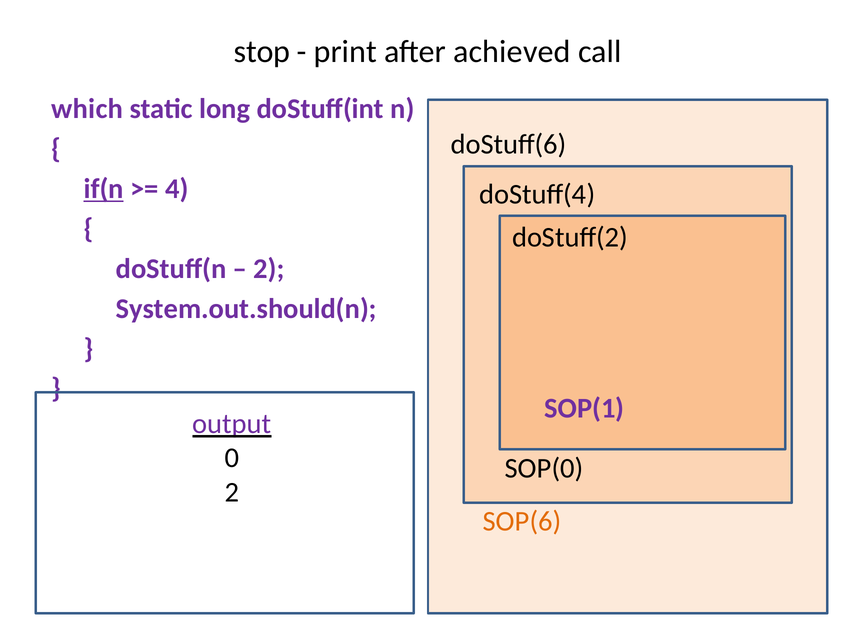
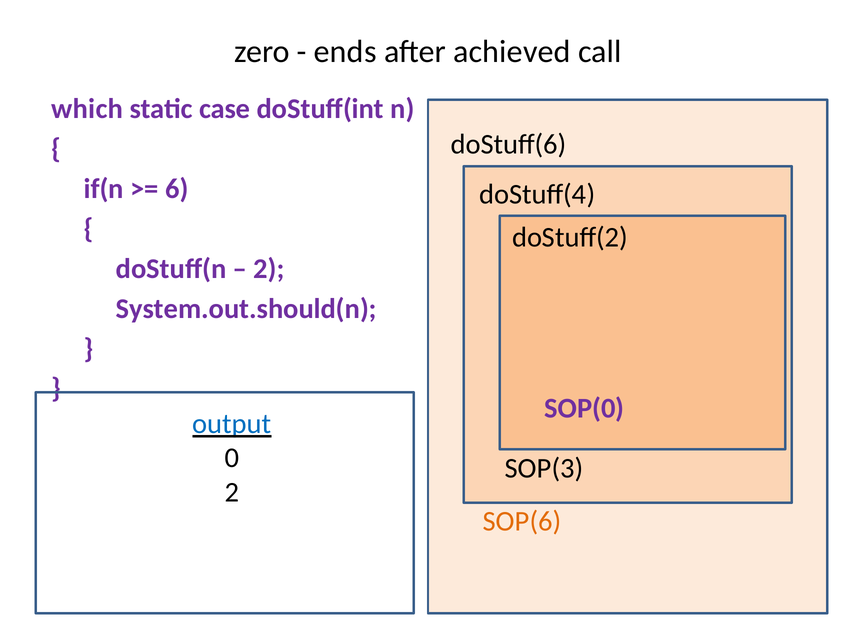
stop: stop -> zero
print: print -> ends
long: long -> case
if(n underline: present -> none
4: 4 -> 6
SOP(1: SOP(1 -> SOP(0
output colour: purple -> blue
SOP(0: SOP(0 -> SOP(3
